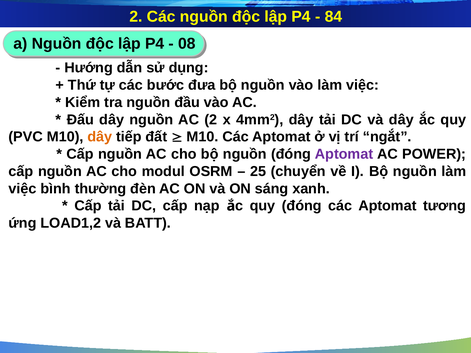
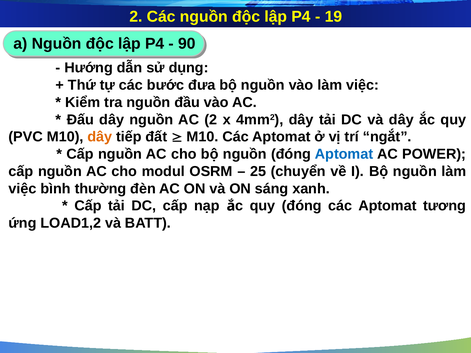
84: 84 -> 19
08: 08 -> 90
Aptomat at (344, 154) colour: purple -> blue
